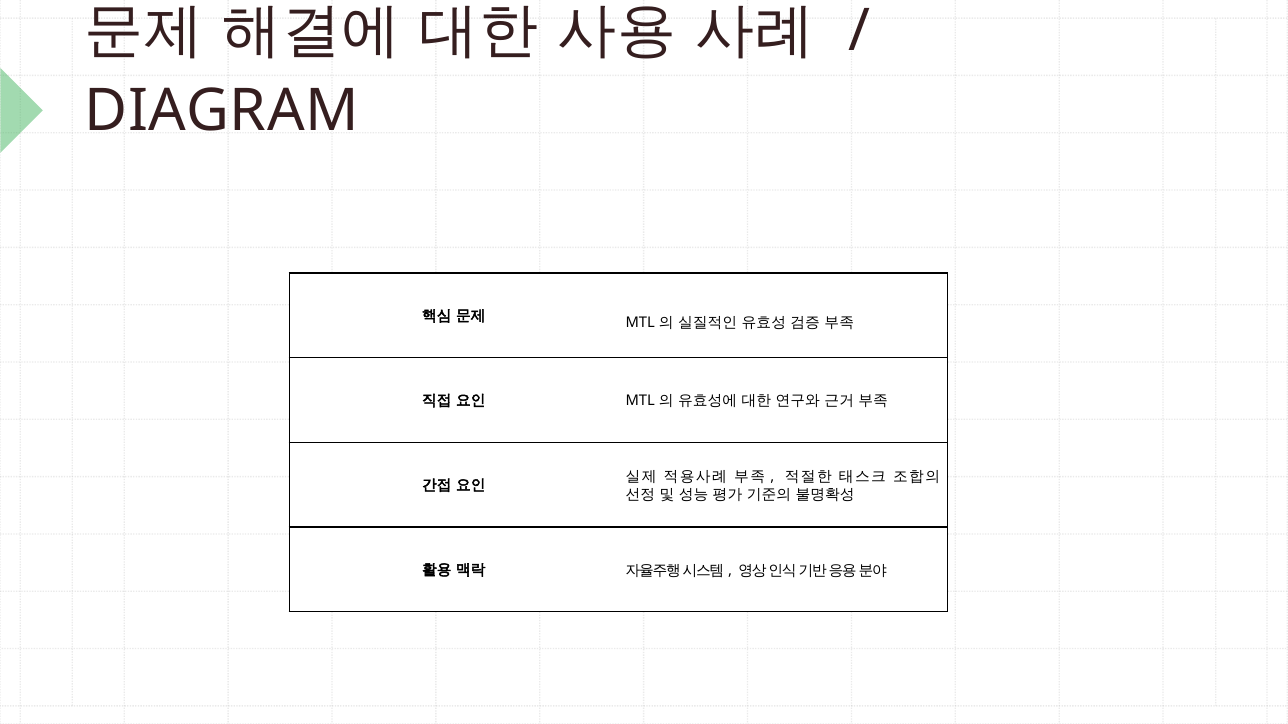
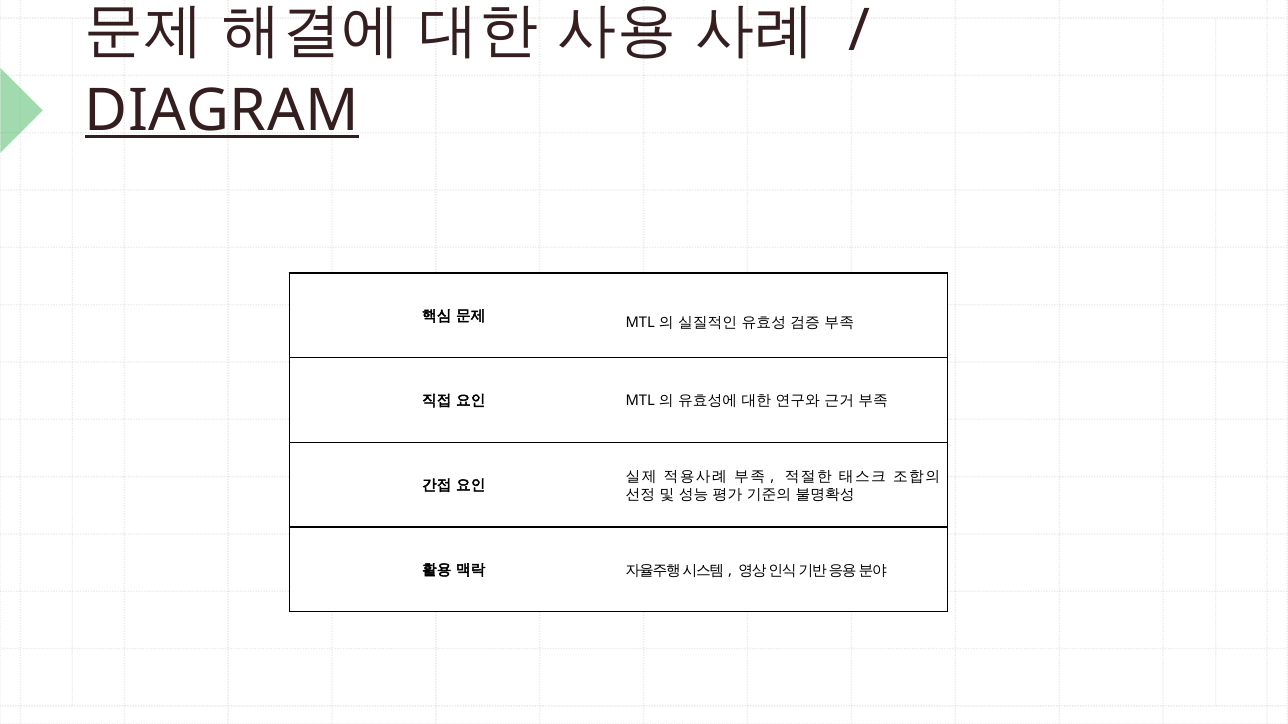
DIAGRAM underline: none -> present
